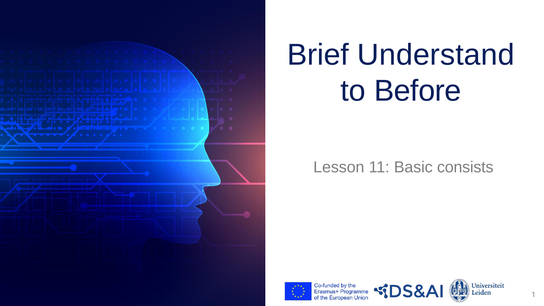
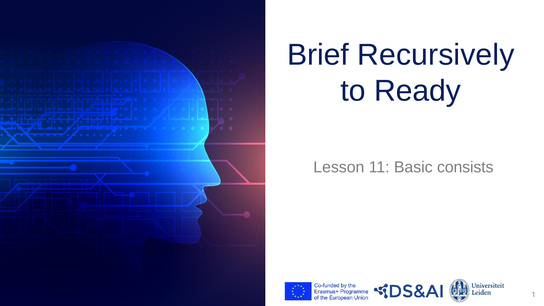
Understand: Understand -> Recursively
Before: Before -> Ready
